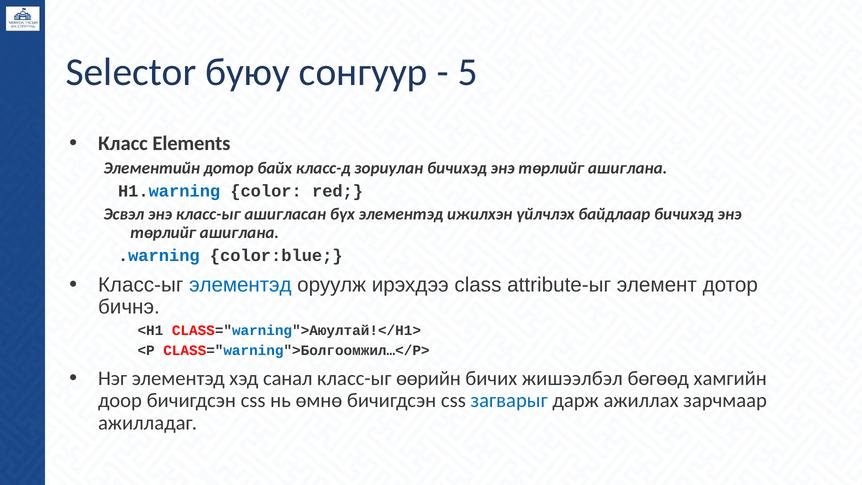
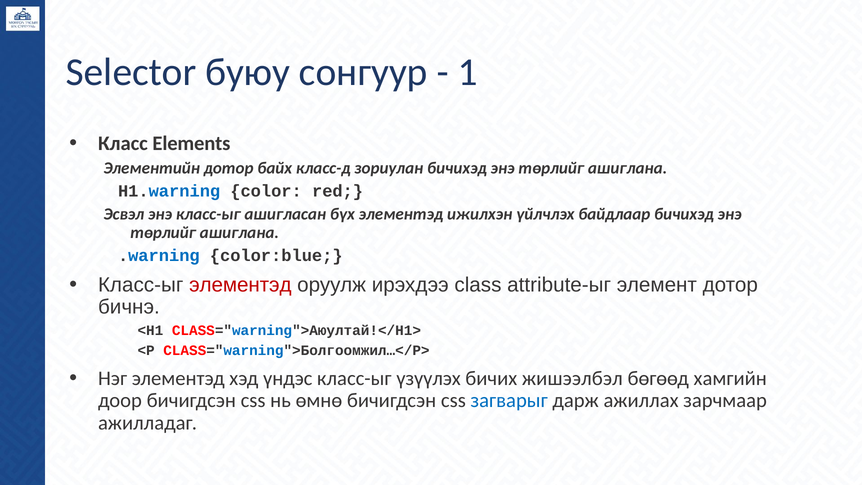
5: 5 -> 1
элементэд at (240, 285) colour: blue -> red
санал: санал -> үндэс
өөрийн: өөрийн -> үзүүлэх
